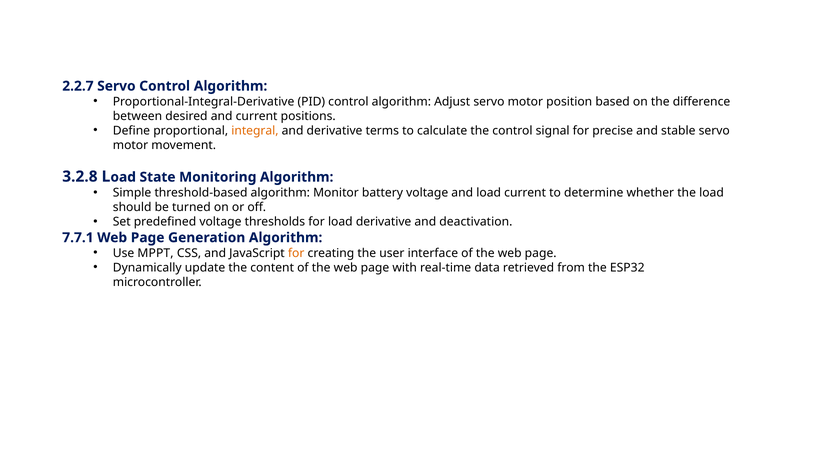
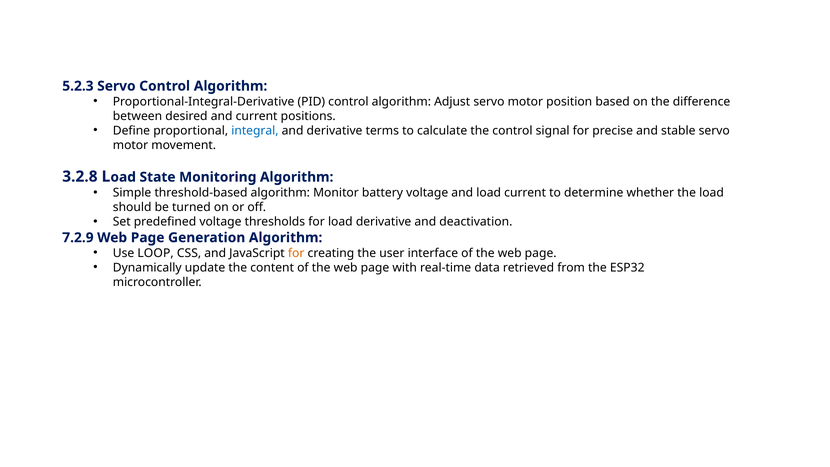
2.2.7: 2.2.7 -> 5.2.3
integral colour: orange -> blue
7.7.1: 7.7.1 -> 7.2.9
MPPT: MPPT -> LOOP
